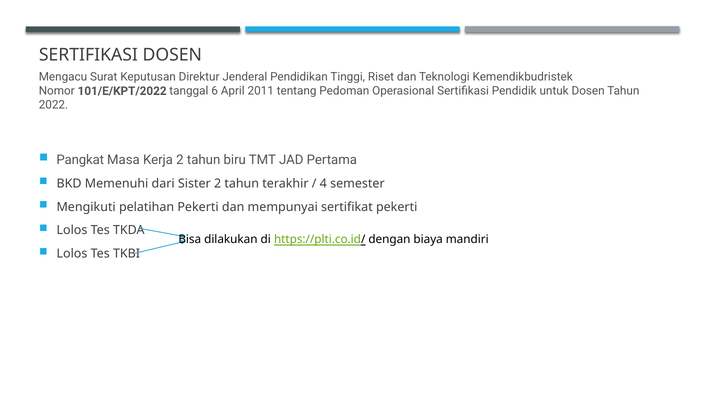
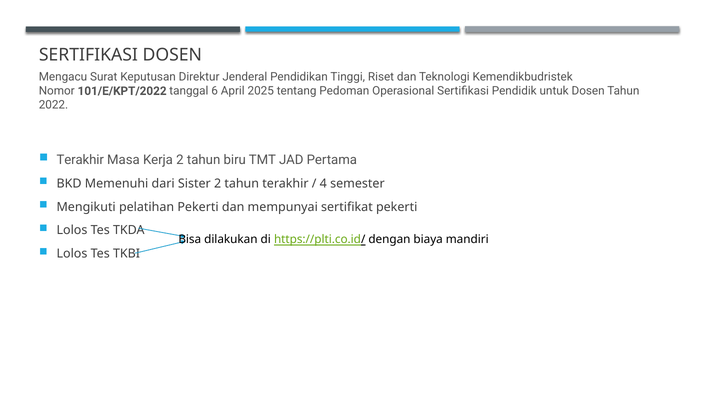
2011: 2011 -> 2025
Pangkat at (80, 160): Pangkat -> Terakhir
